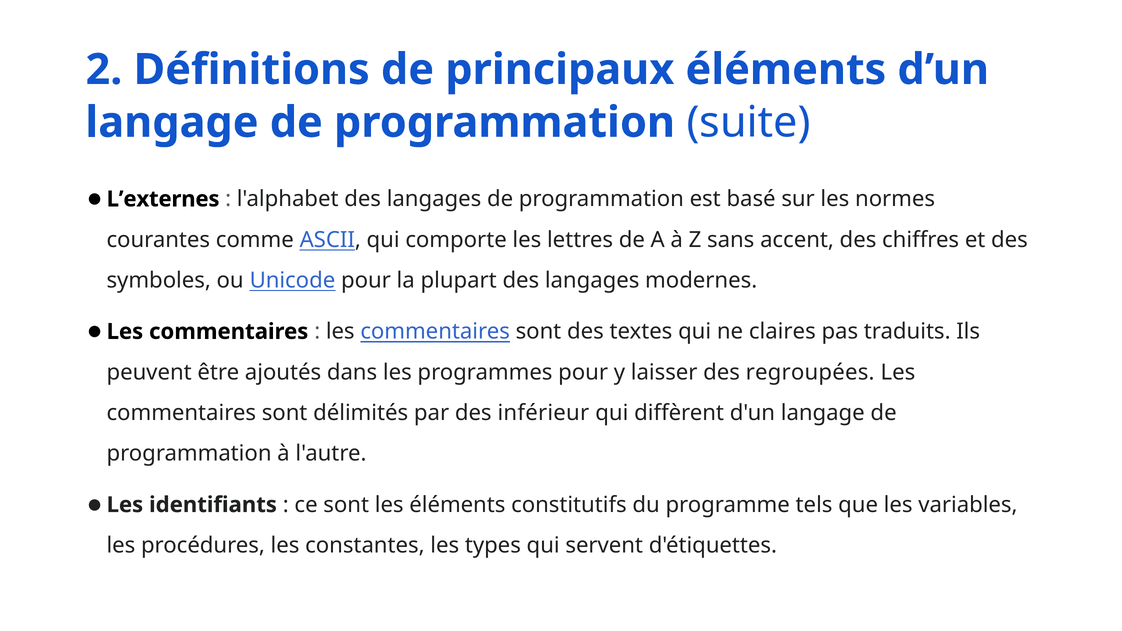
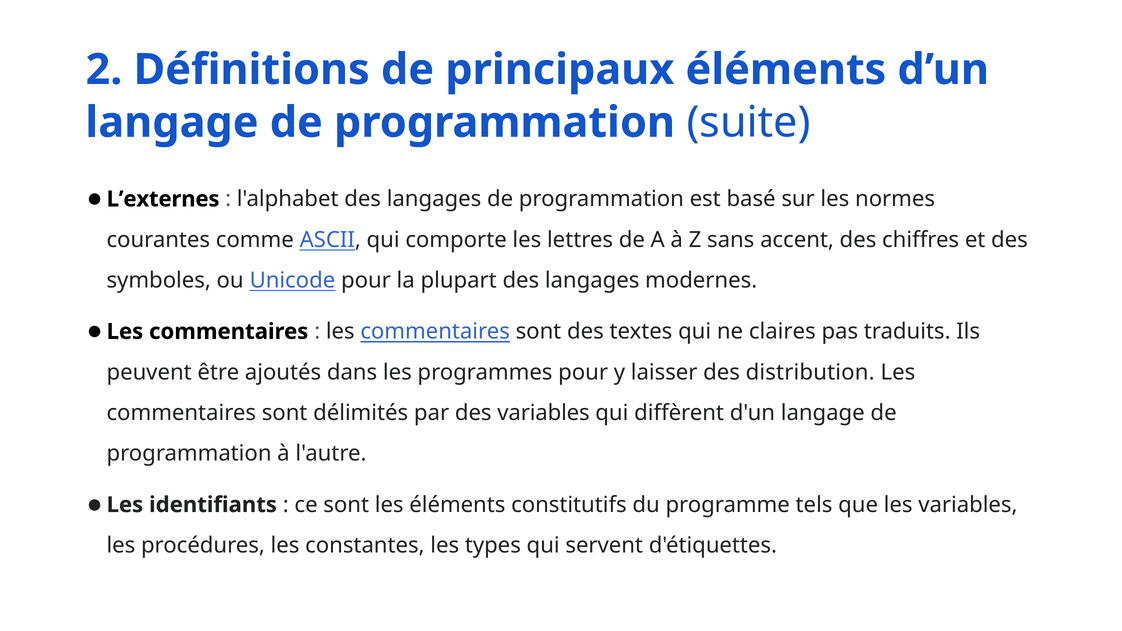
regroupées: regroupées -> distribution
des inférieur: inférieur -> variables
